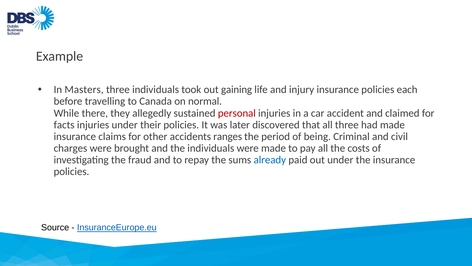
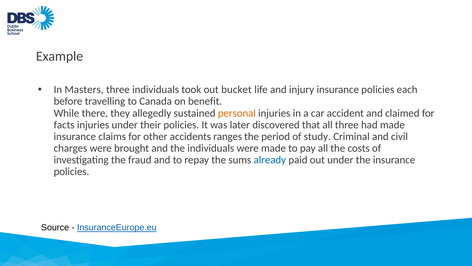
gaining: gaining -> bucket
normal: normal -> benefit
personal colour: red -> orange
being: being -> study
